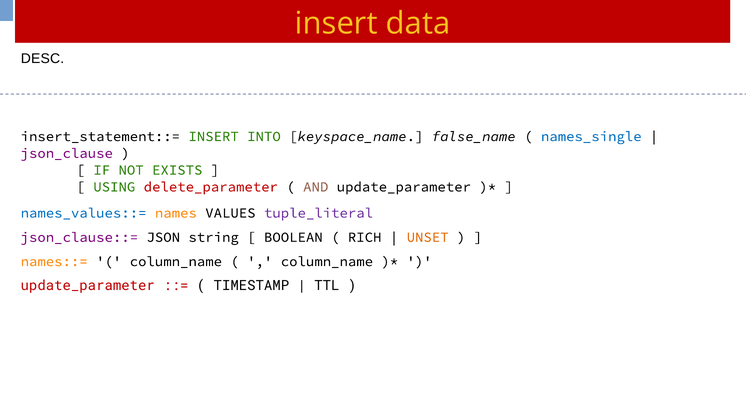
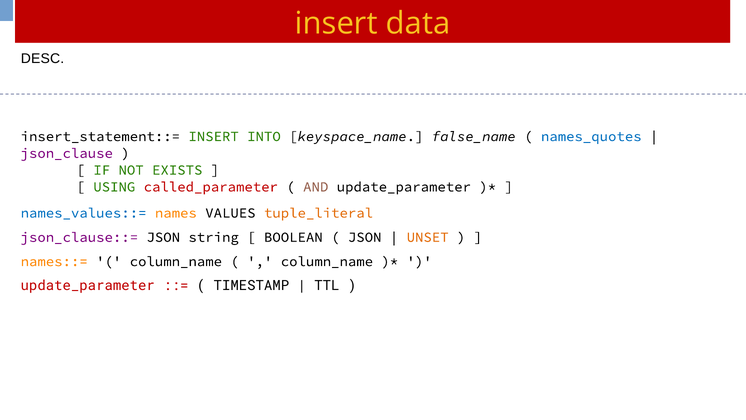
names_single: names_single -> names_quotes
delete_parameter: delete_parameter -> called_parameter
tuple_literal colour: purple -> orange
RICH at (365, 237): RICH -> JSON
